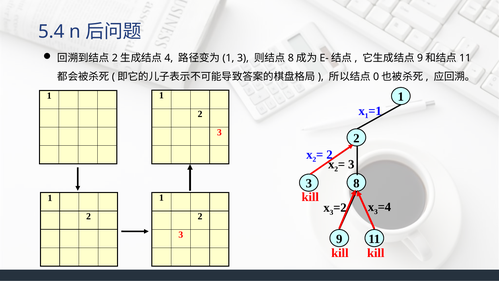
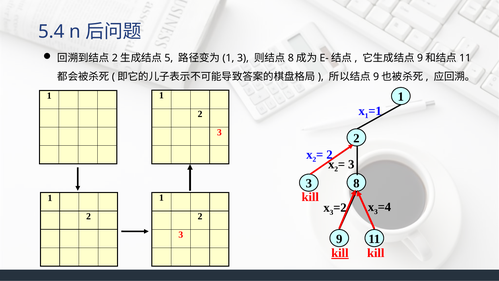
4: 4 -> 5
0 at (376, 77): 0 -> 9
kill at (340, 253) underline: none -> present
